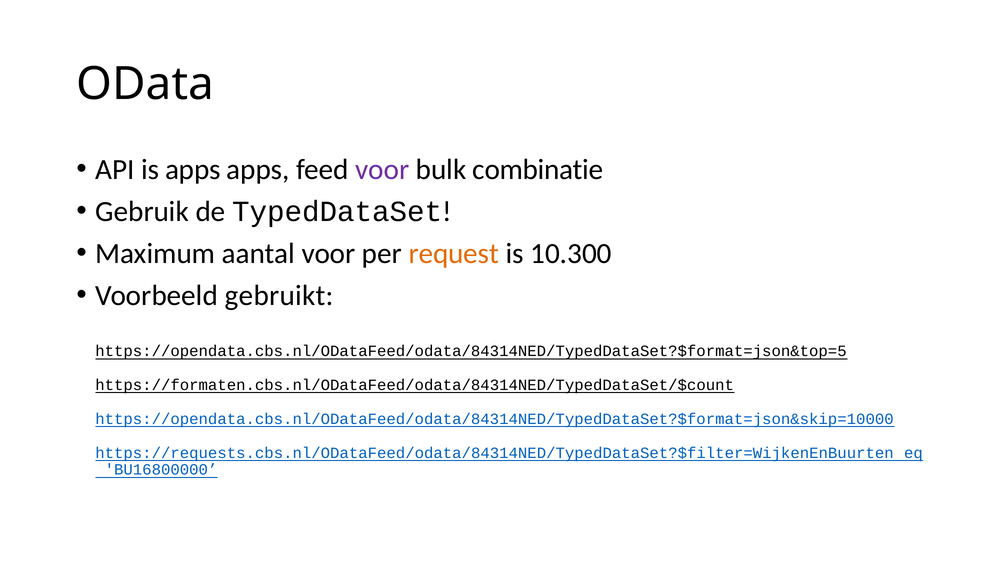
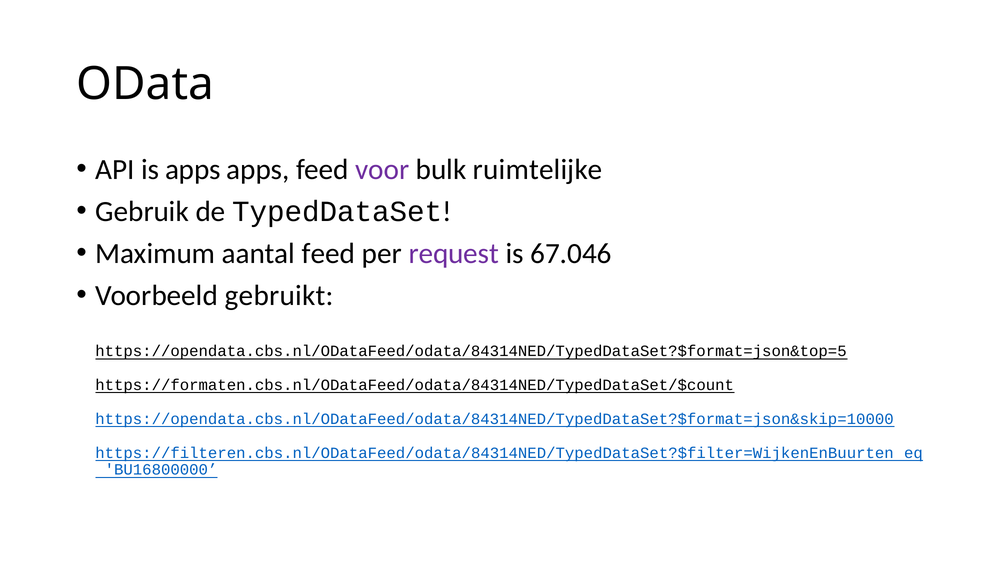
combinatie: combinatie -> ruimtelijke
aantal voor: voor -> feed
request colour: orange -> purple
10.300: 10.300 -> 67.046
https://requests.cbs.nl/ODataFeed/odata/84314NED/TypedDataSet?$filter=WijkenEnBuurten: https://requests.cbs.nl/ODataFeed/odata/84314NED/TypedDataSet?$filter=WijkenEnBuurten -> https://filteren.cbs.nl/ODataFeed/odata/84314NED/TypedDataSet?$filter=WijkenEnBuurten
